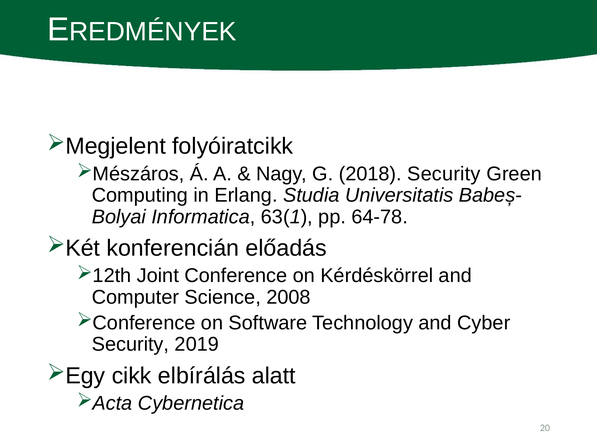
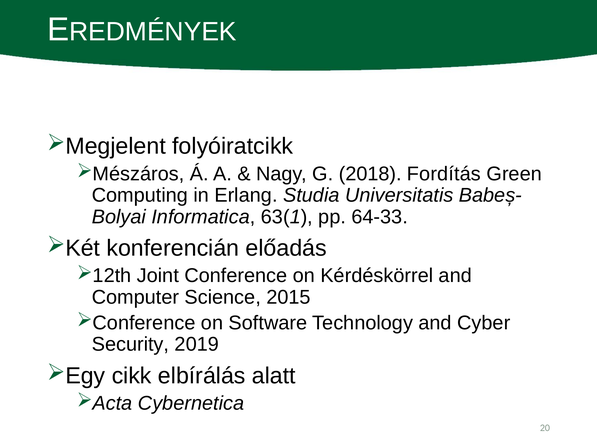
2018 Security: Security -> Fordítás
64-78: 64-78 -> 64-33
2008: 2008 -> 2015
